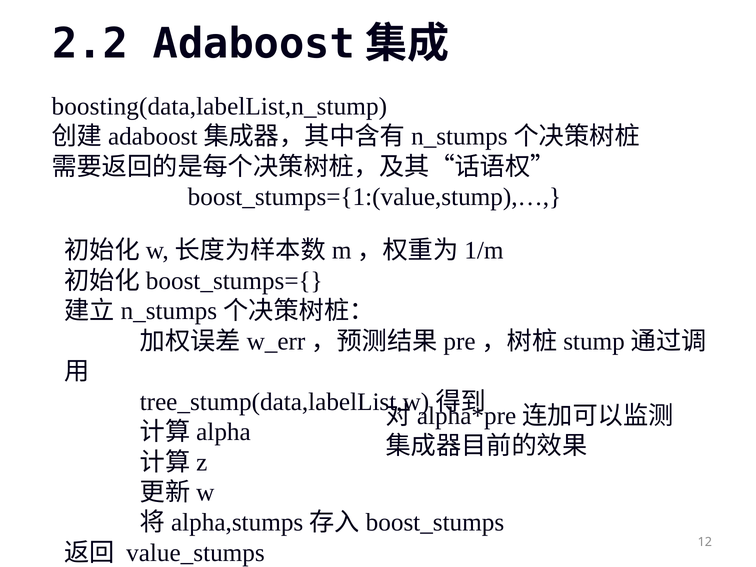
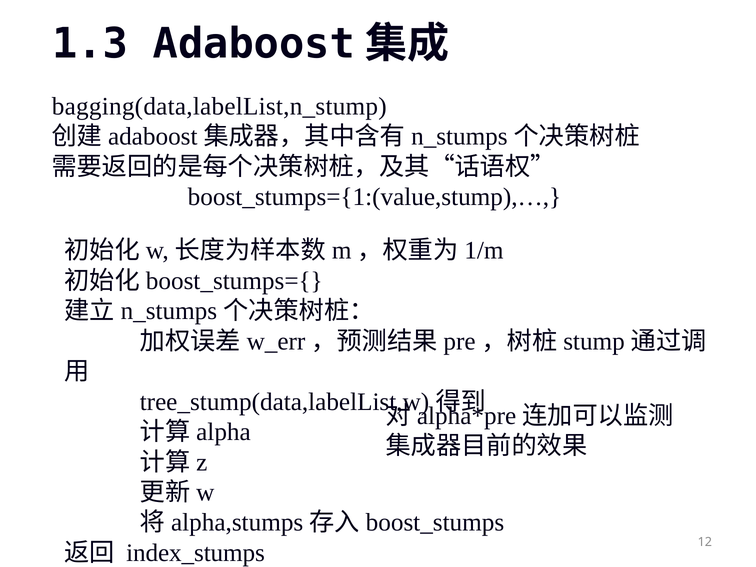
2.2: 2.2 -> 1.3
boosting(data,labelList,n_stump: boosting(data,labelList,n_stump -> bagging(data,labelList,n_stump
value_stumps: value_stumps -> index_stumps
